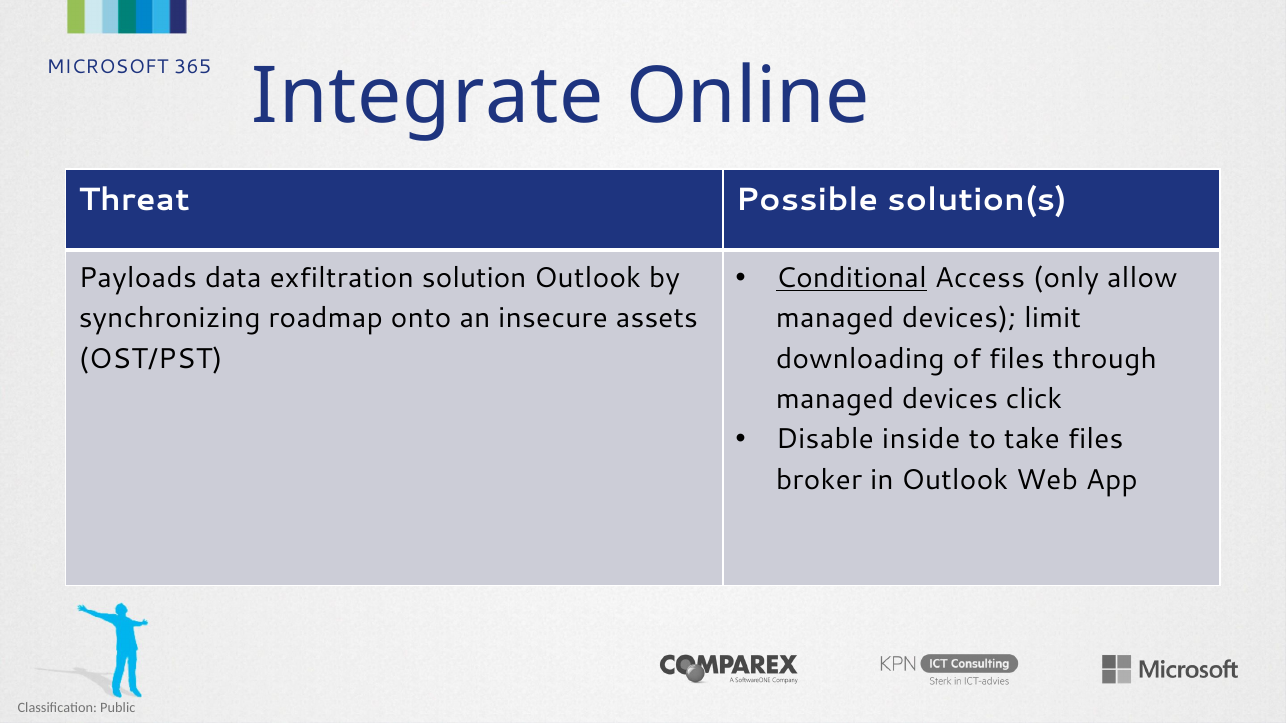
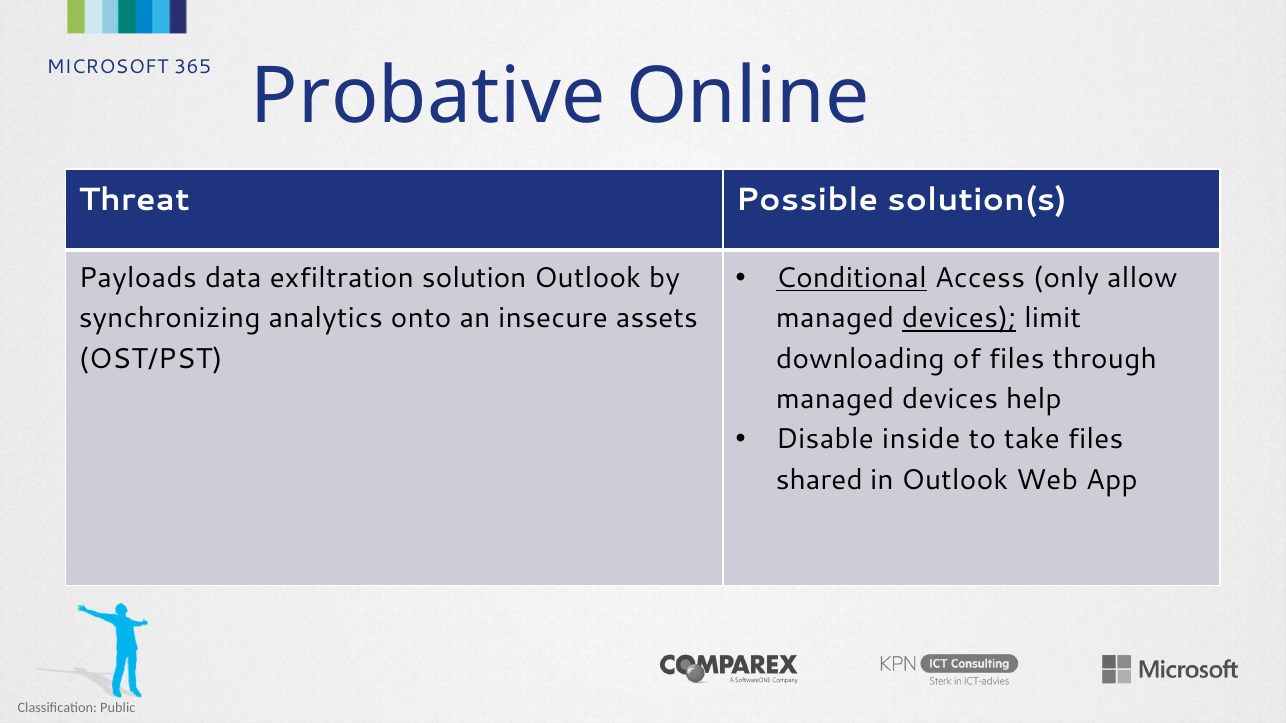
Integrate: Integrate -> Probative
roadmap: roadmap -> analytics
devices at (959, 319) underline: none -> present
click: click -> help
broker: broker -> shared
